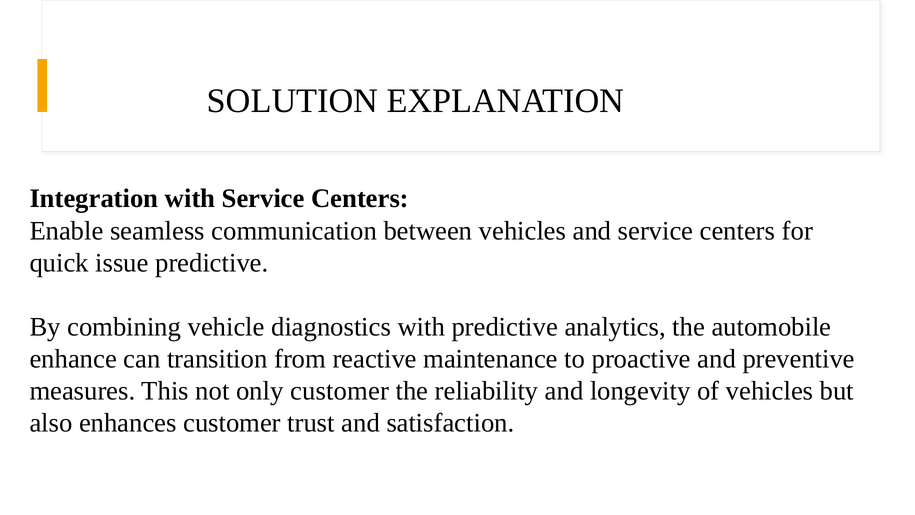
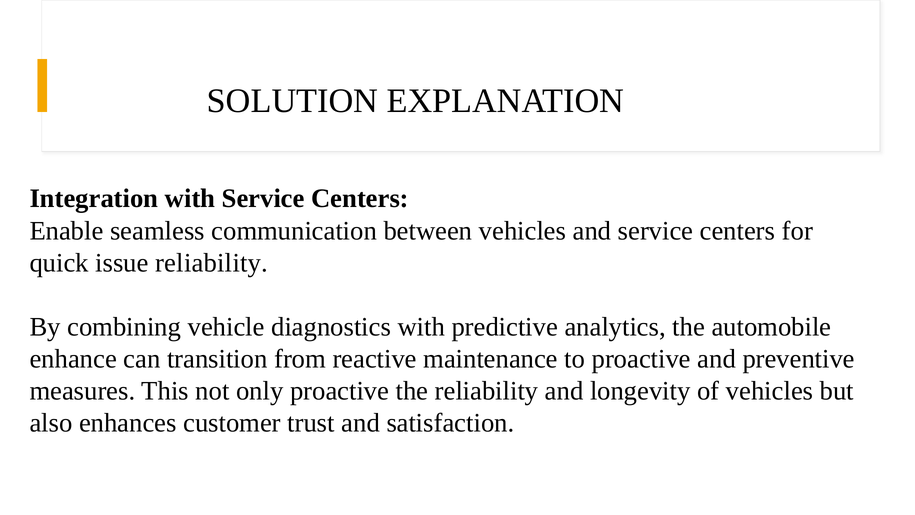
issue predictive: predictive -> reliability
only customer: customer -> proactive
